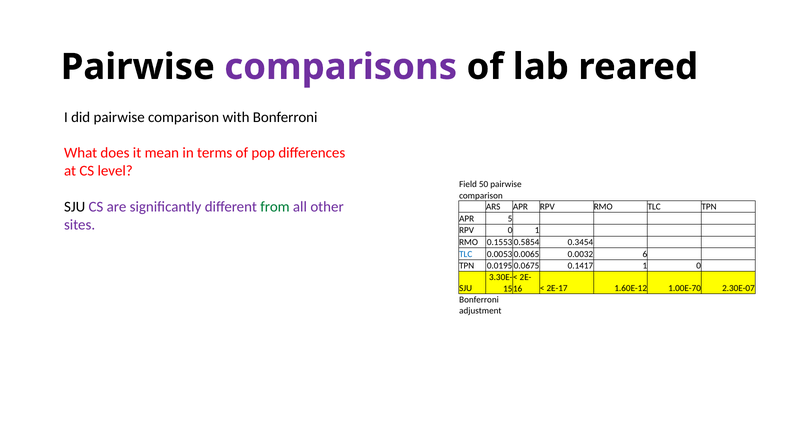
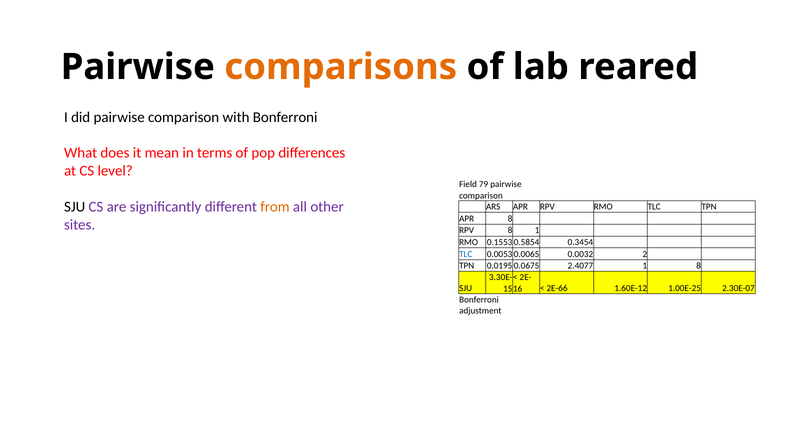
comparisons colour: purple -> orange
50: 50 -> 79
from colour: green -> orange
APR 5: 5 -> 8
RPV 0: 0 -> 8
6: 6 -> 2
0.1417: 0.1417 -> 2.4077
1 0: 0 -> 8
2E-17: 2E-17 -> 2E-66
1.00E-70: 1.00E-70 -> 1.00E-25
